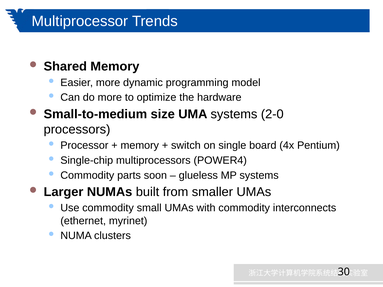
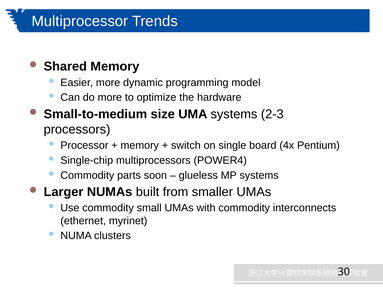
2-0: 2-0 -> 2-3
